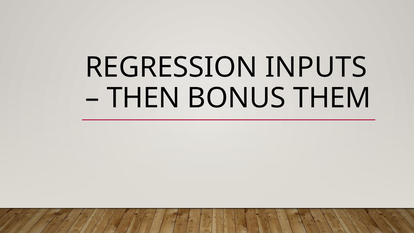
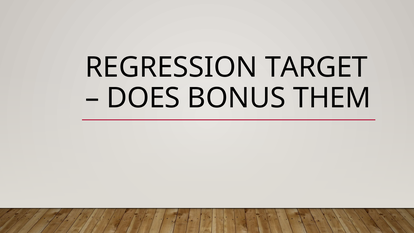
INPUTS: INPUTS -> TARGET
THEN: THEN -> DOES
